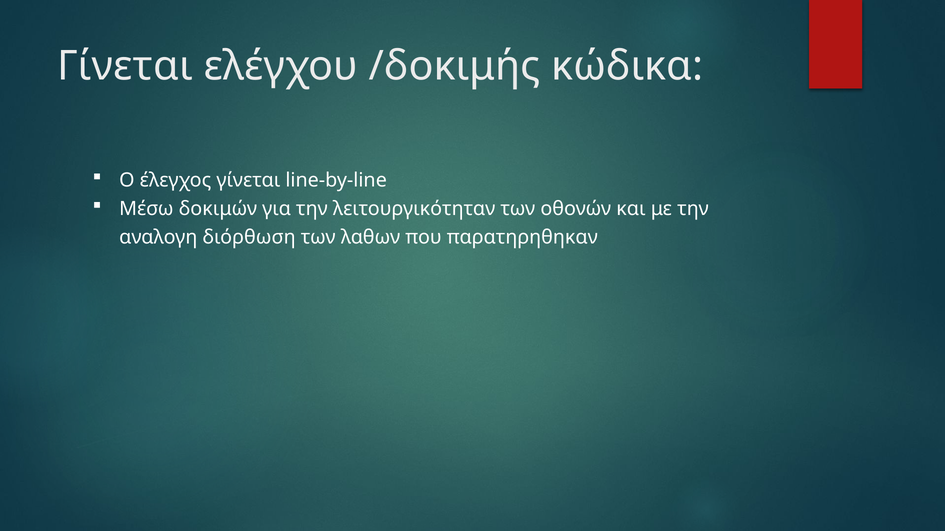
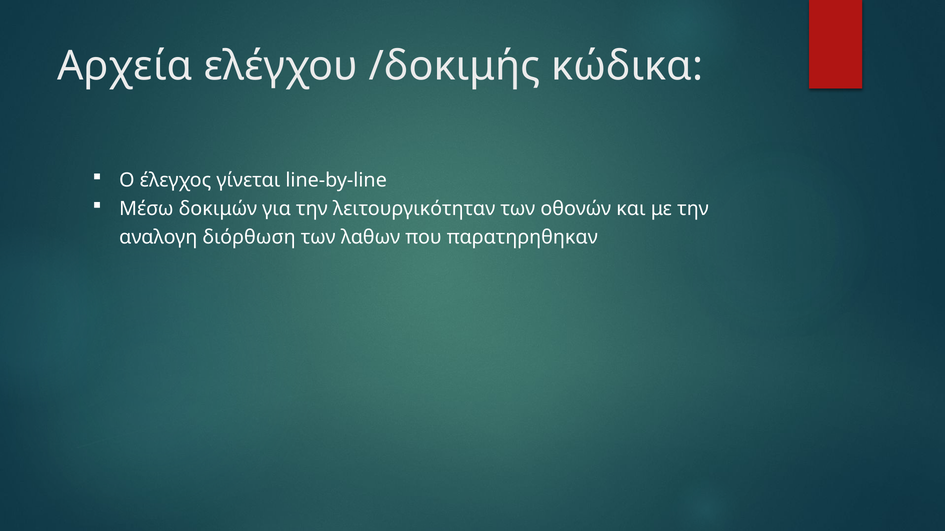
Γίνεται at (125, 66): Γίνεται -> Αρχεία
